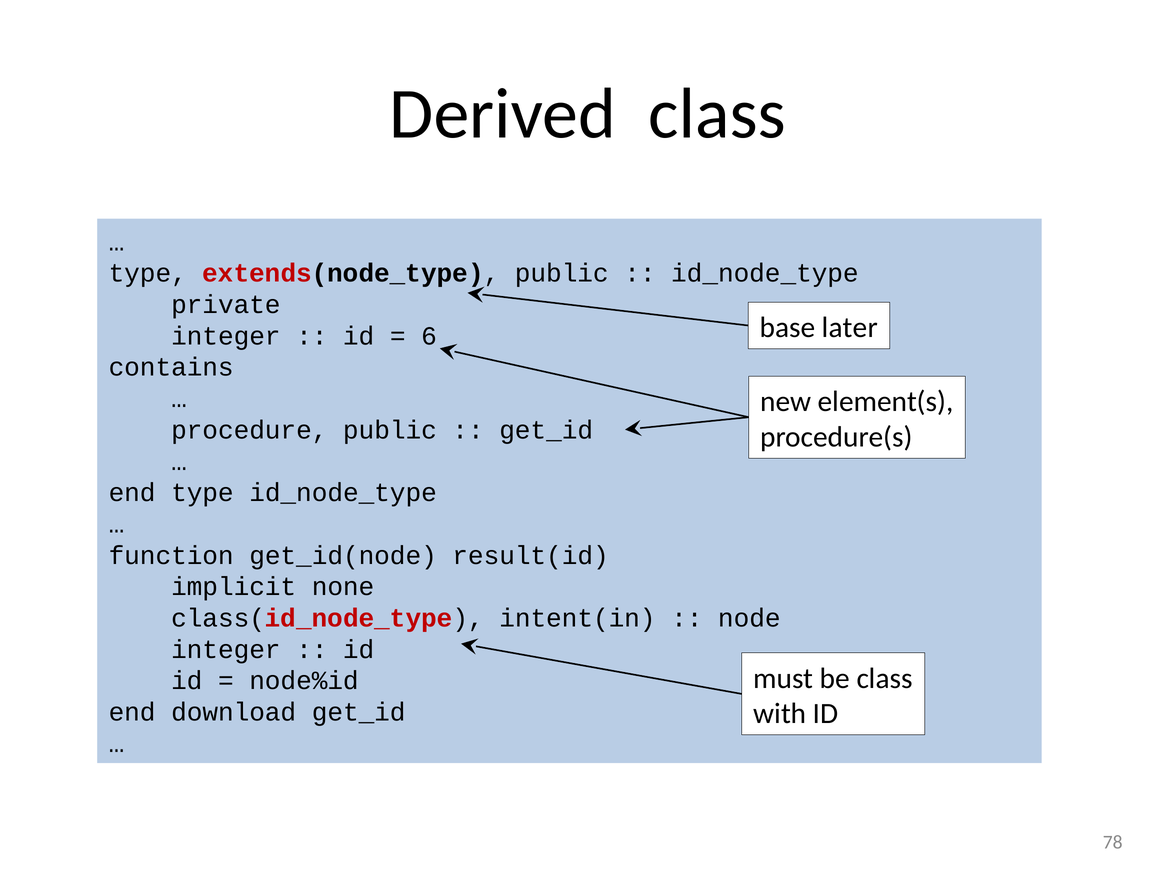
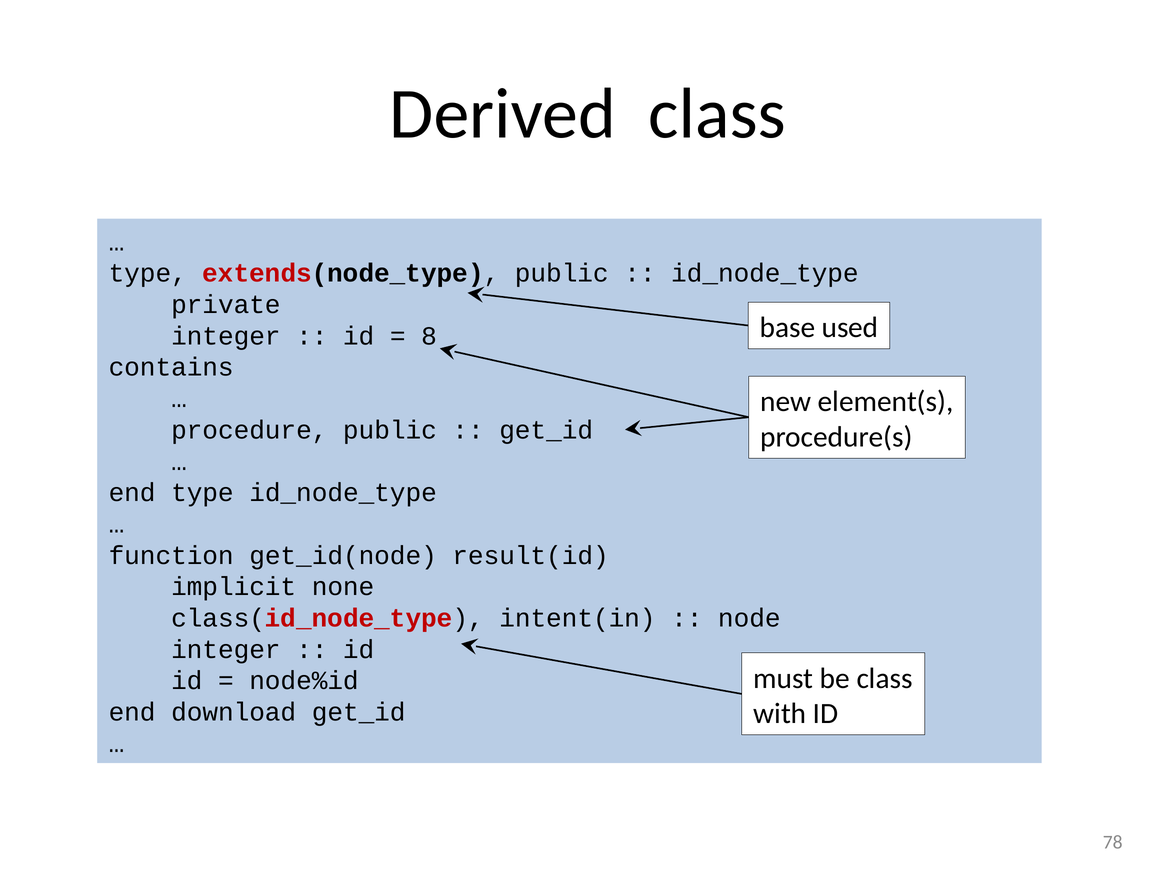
later: later -> used
6: 6 -> 8
